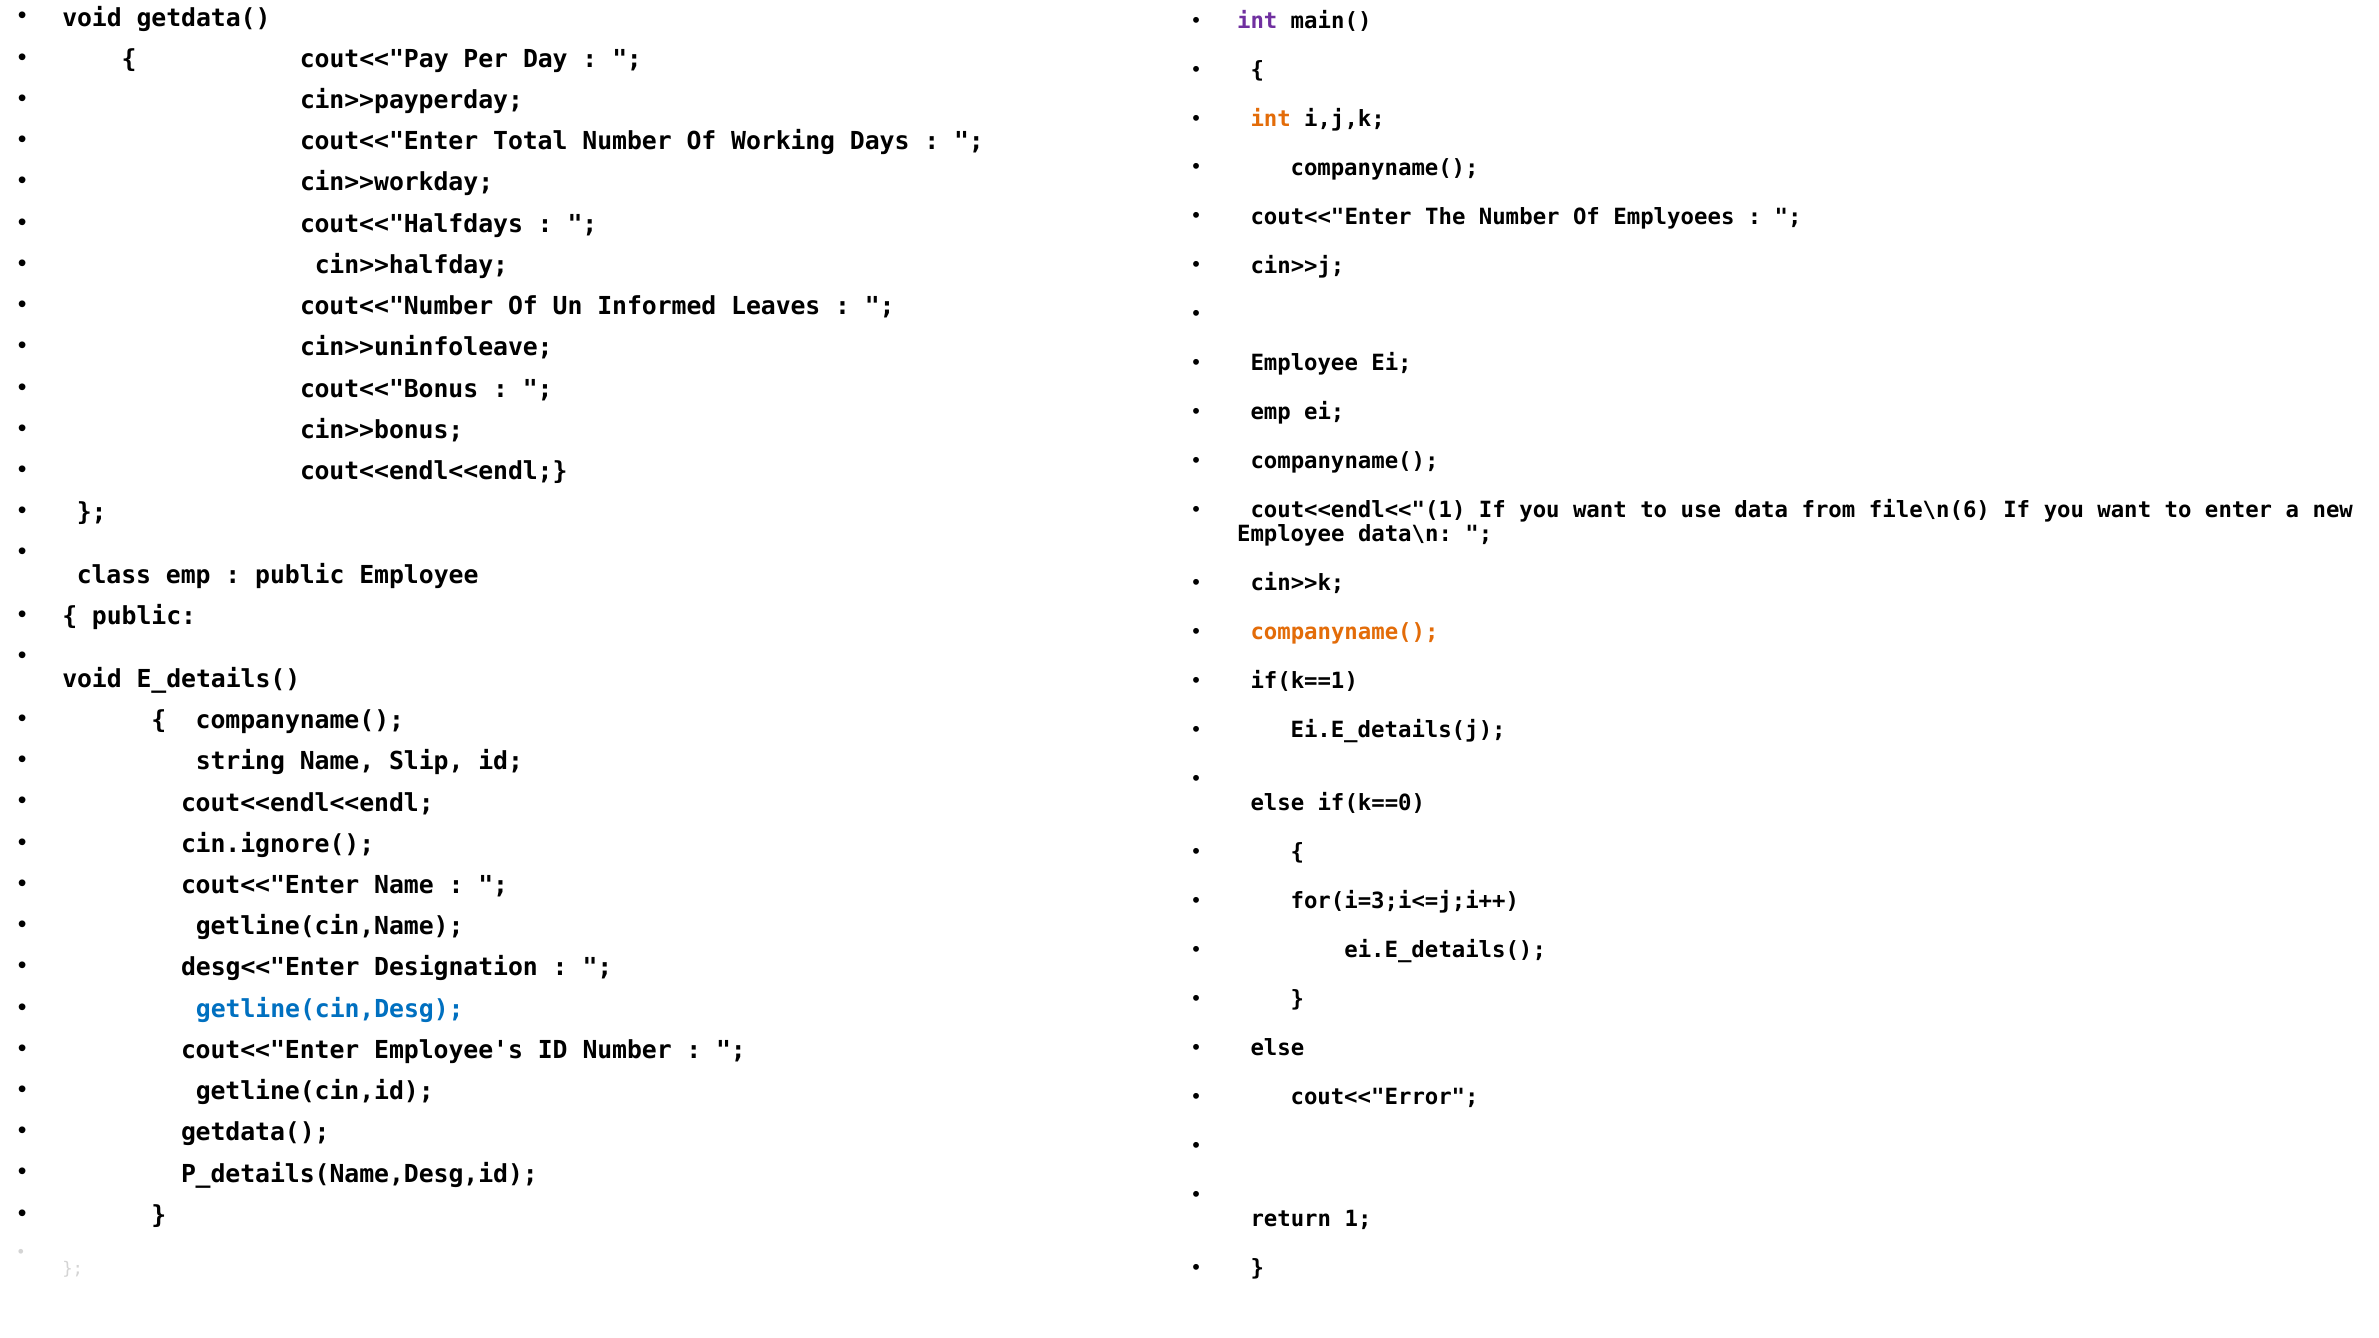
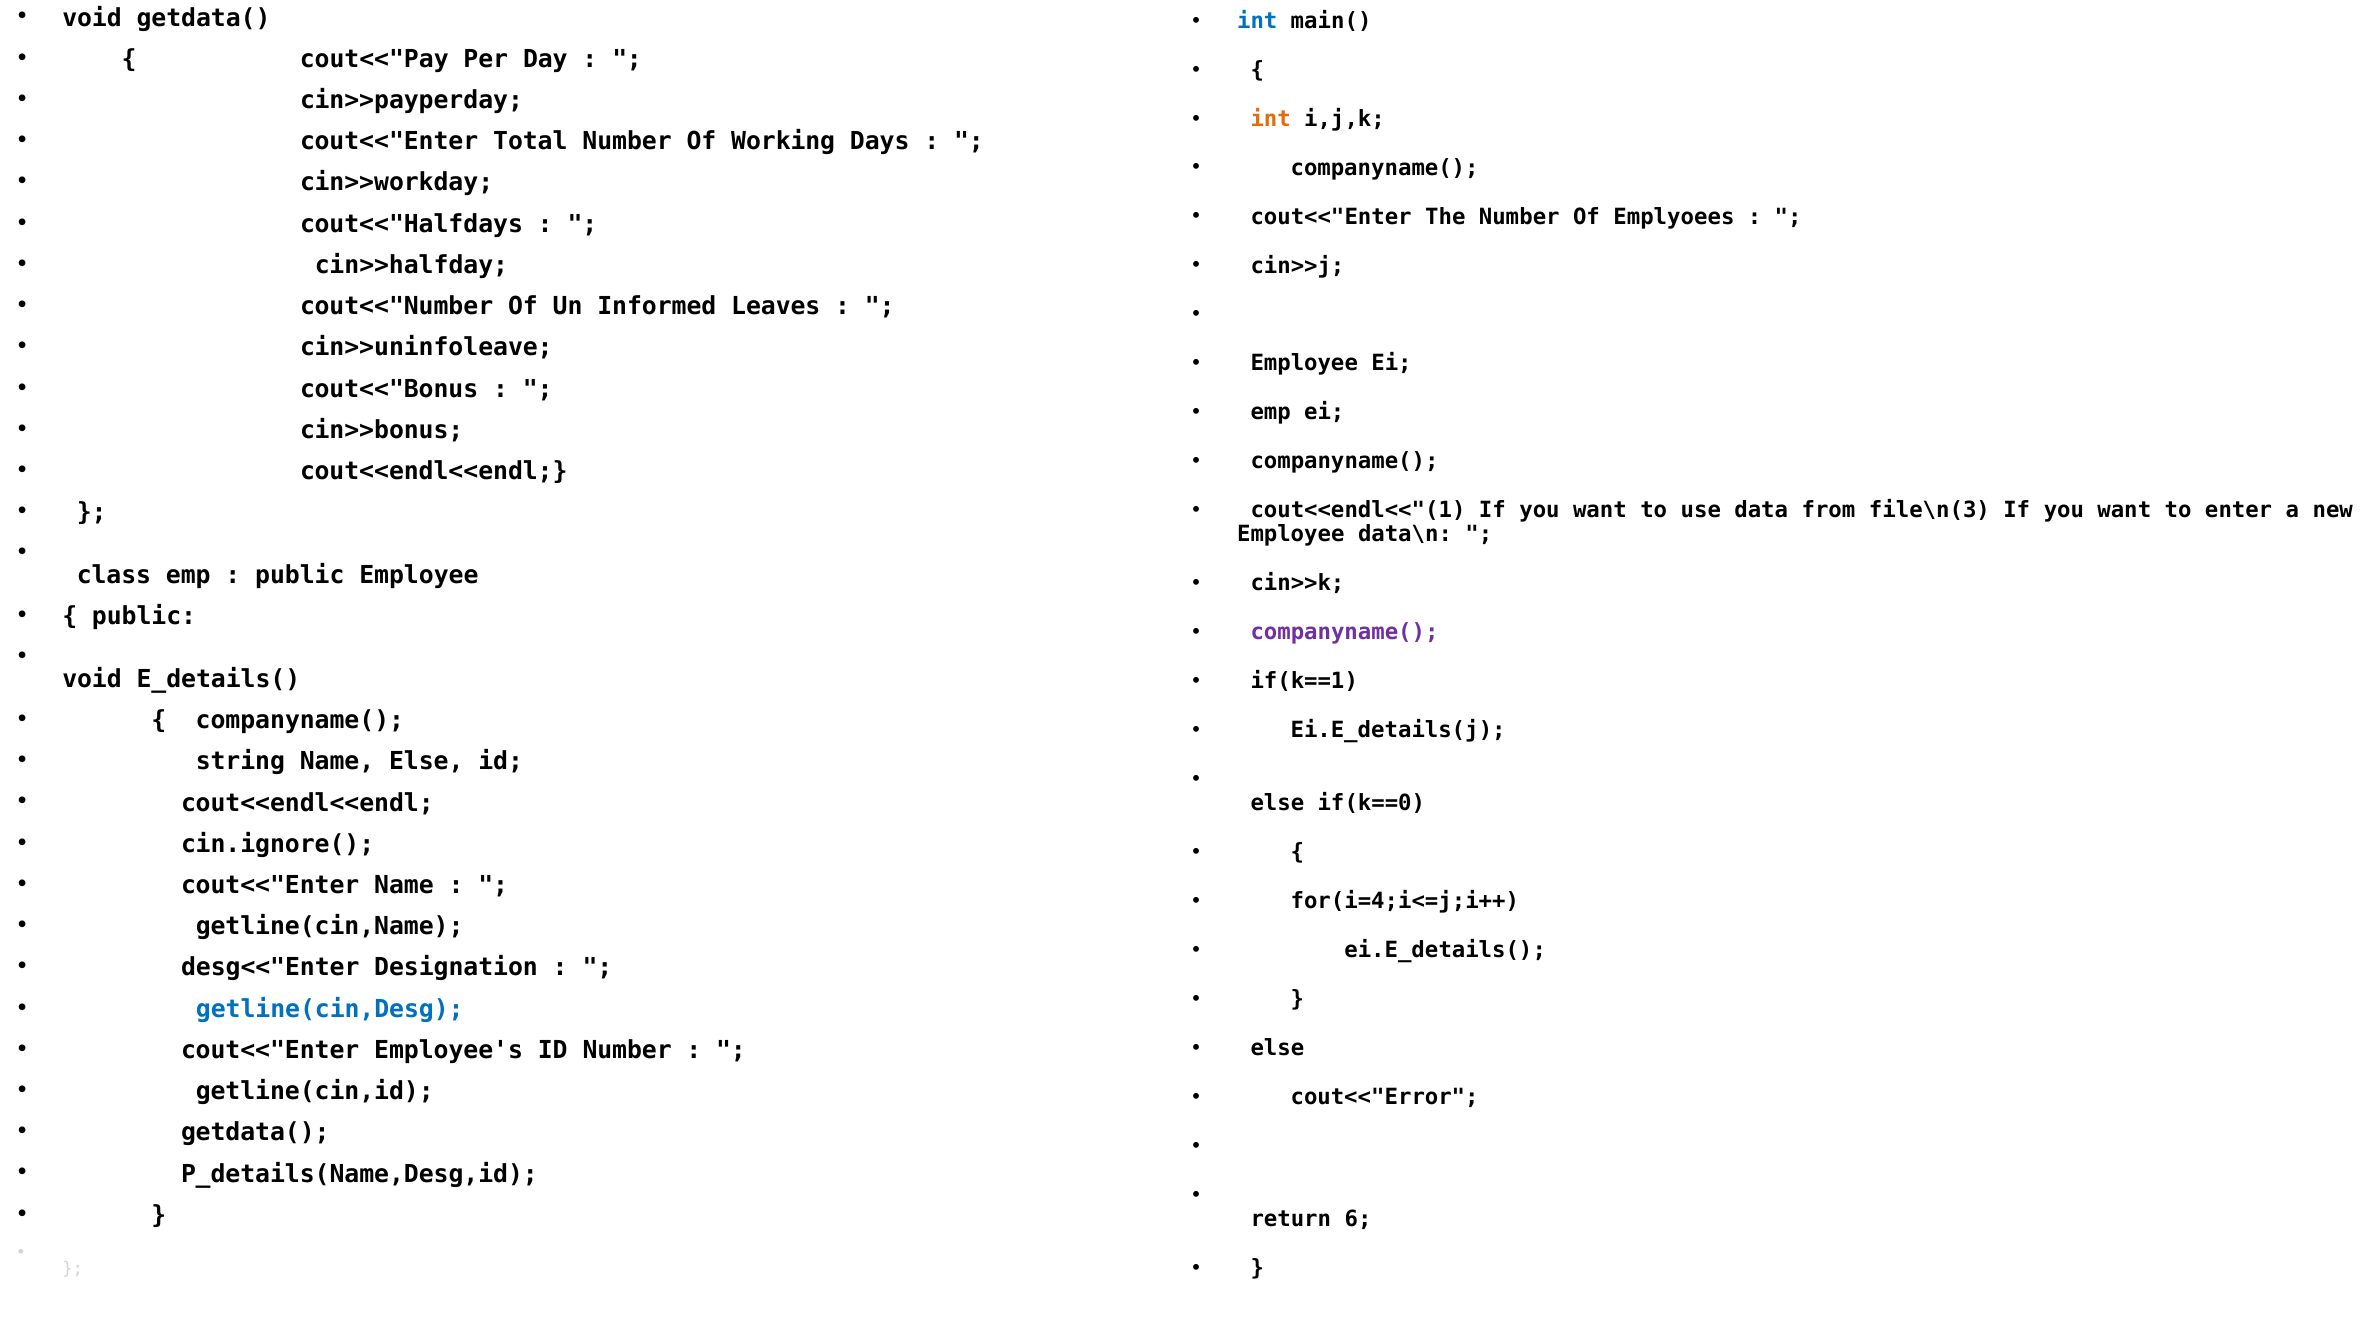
int at (1257, 21) colour: purple -> blue
file\n(6: file\n(6 -> file\n(3
companyname( at (1345, 633) colour: orange -> purple
Name Slip: Slip -> Else
for(i=3;i<=j;i++: for(i=3;i<=j;i++ -> for(i=4;i<=j;i++
1: 1 -> 6
